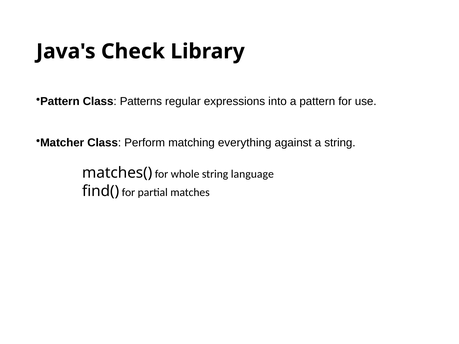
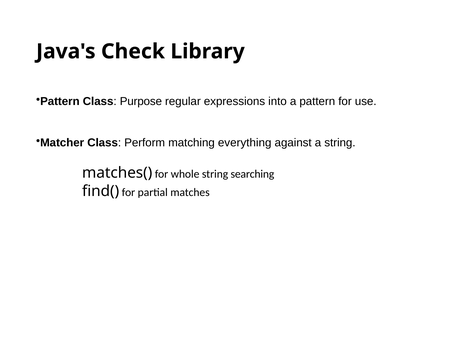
Patterns: Patterns -> Purpose
language: language -> searching
